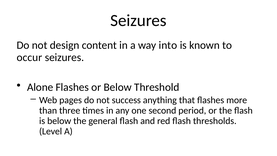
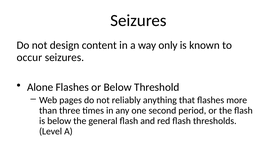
into: into -> only
success: success -> reliably
